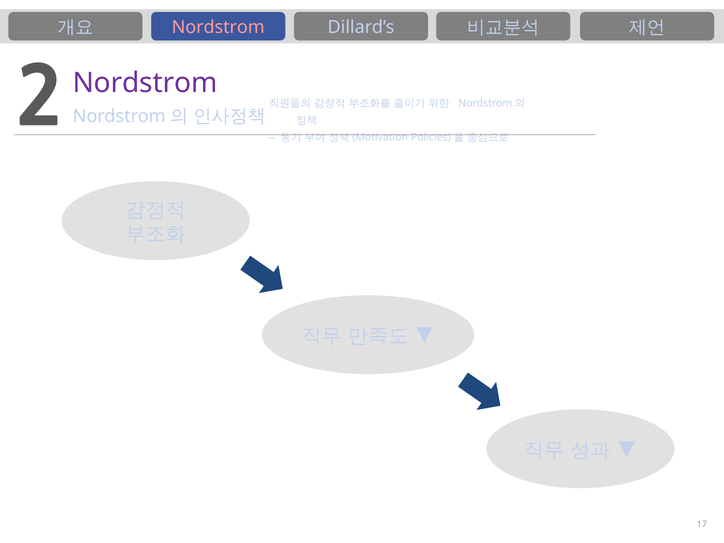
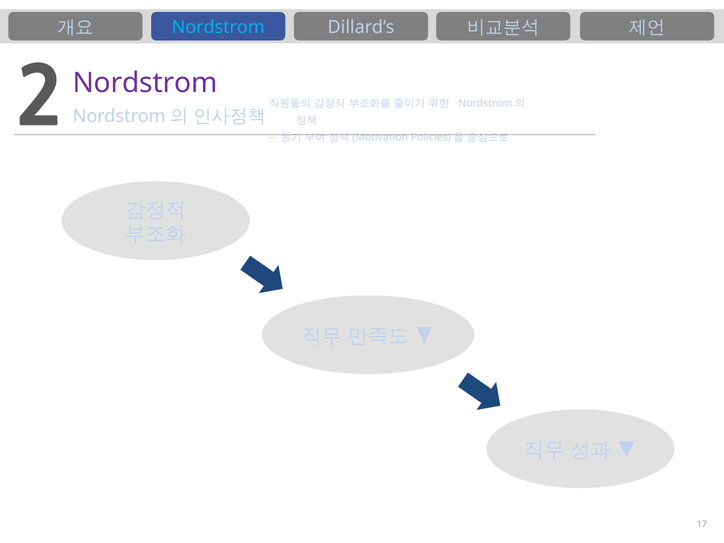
Nordstrom at (218, 27) colour: pink -> light blue
